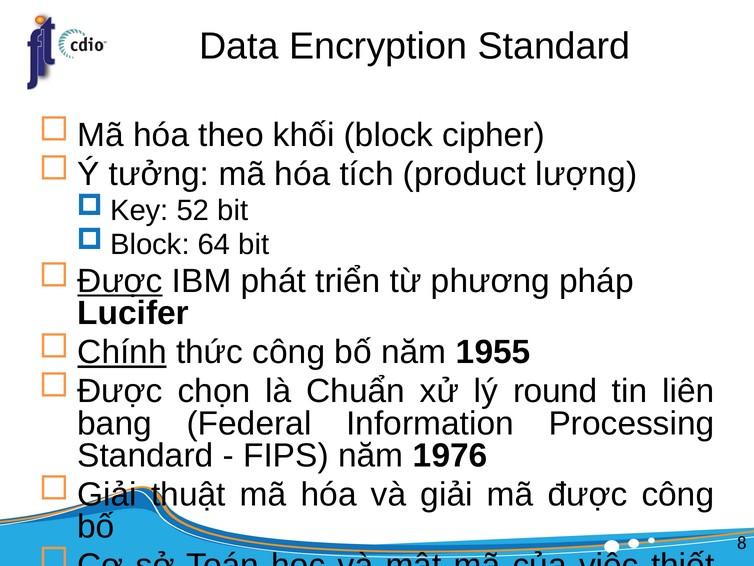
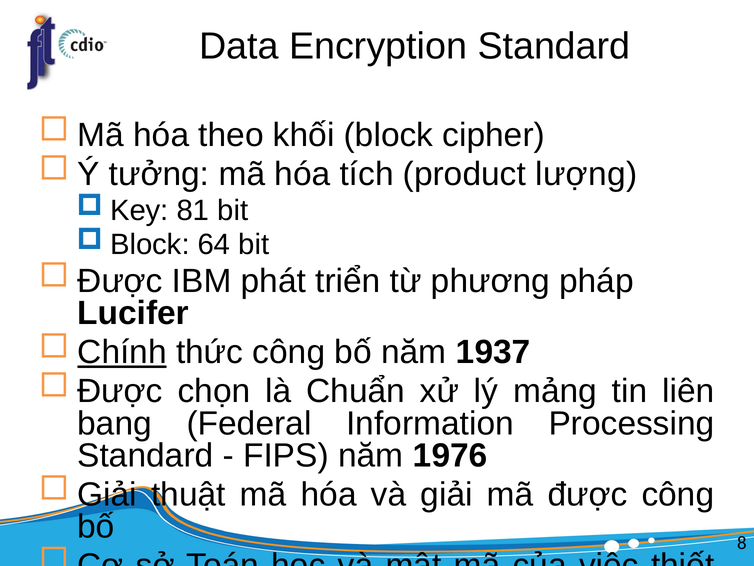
52: 52 -> 81
Được at (120, 281) underline: present -> none
1955: 1955 -> 1937
round: round -> mảng
